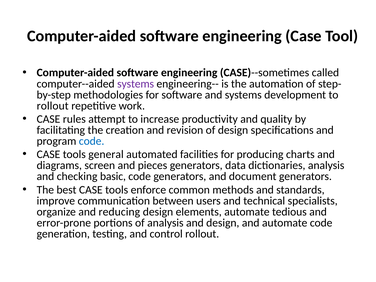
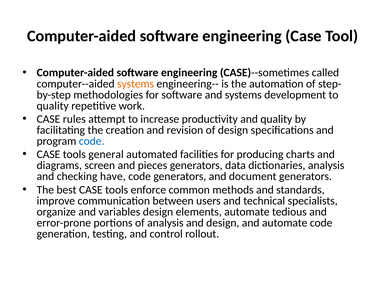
systems at (136, 84) colour: purple -> orange
rollout at (53, 106): rollout -> quality
basic: basic -> have
reducing: reducing -> variables
